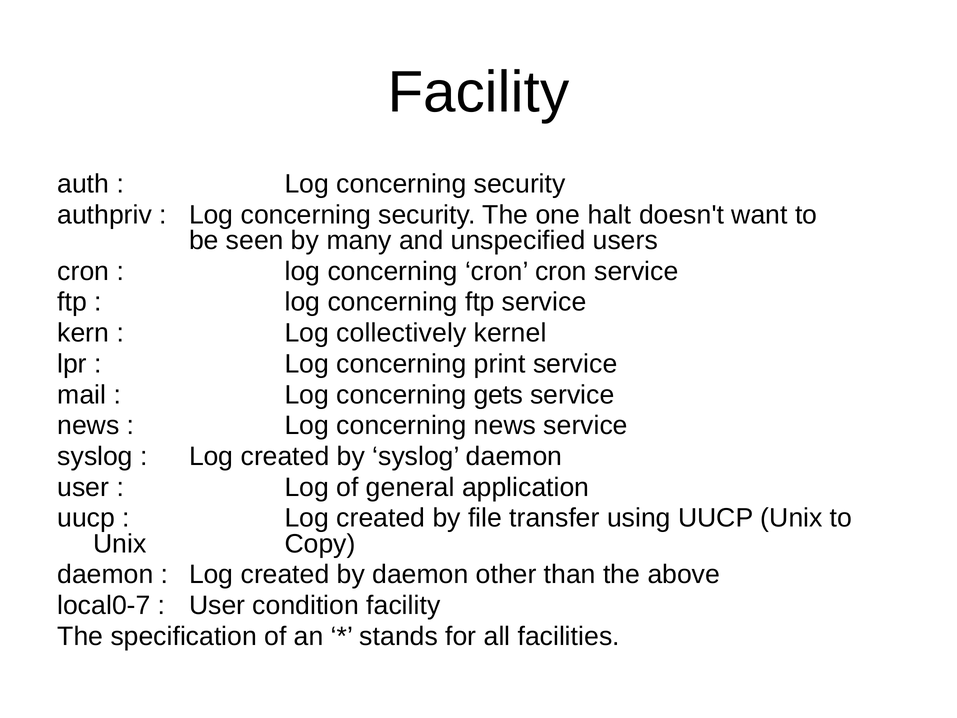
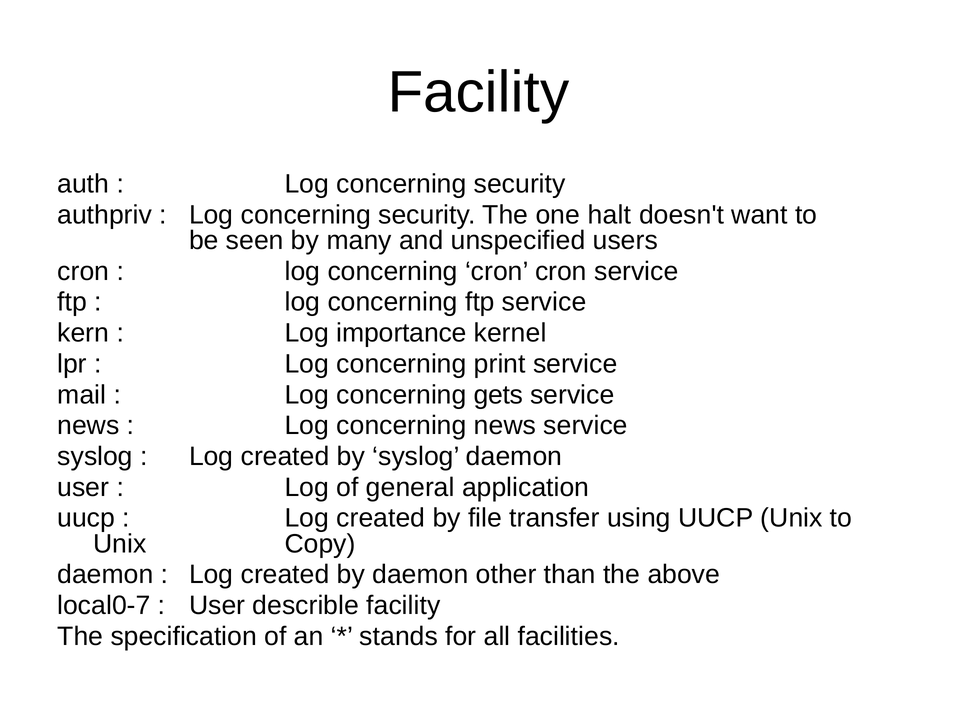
collectively: collectively -> importance
condition: condition -> describle
